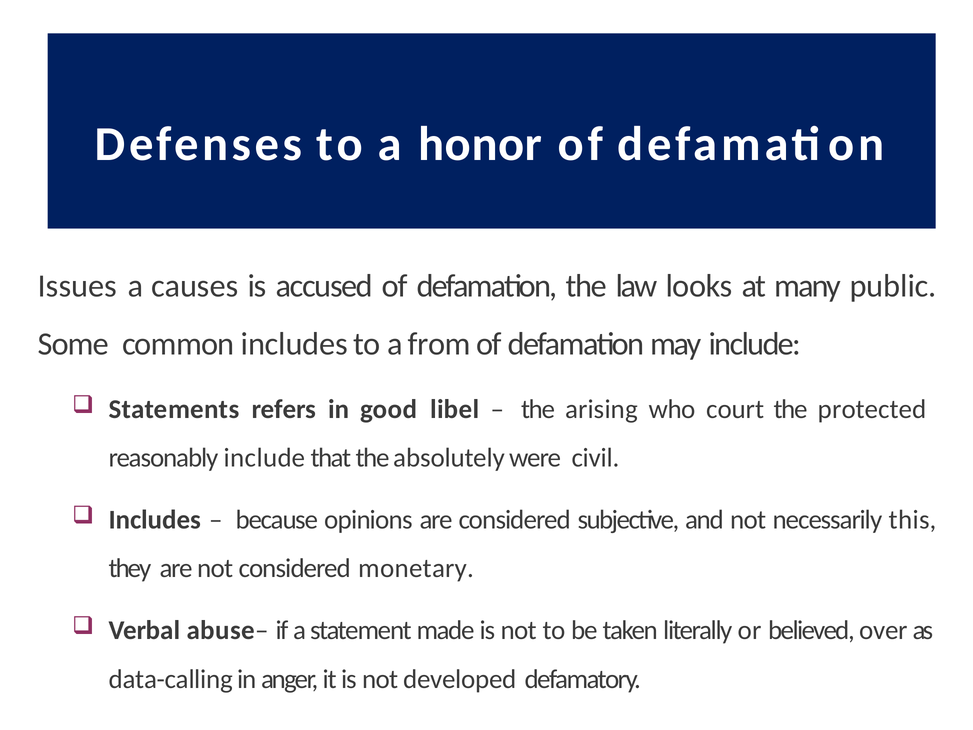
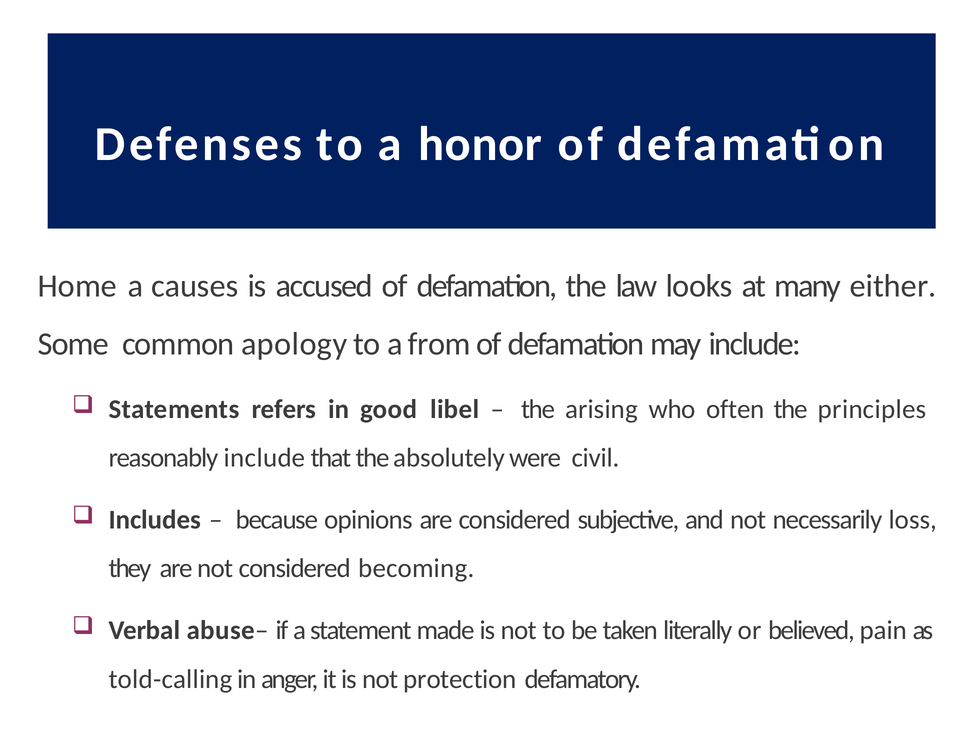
Issues: Issues -> Home
public: public -> either
common includes: includes -> apology
court: court -> often
protected: protected -> principles
this: this -> loss
monetary: monetary -> becoming
over: over -> pain
data-calling: data-calling -> told-calling
developed: developed -> protection
